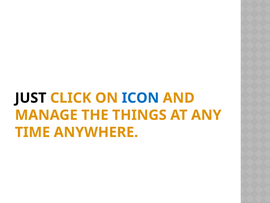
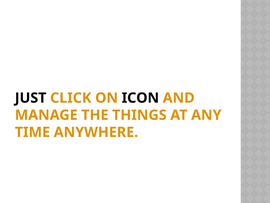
ICON colour: blue -> black
